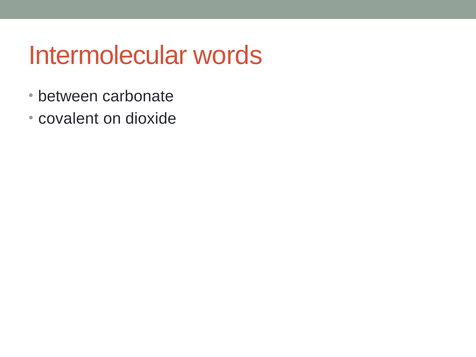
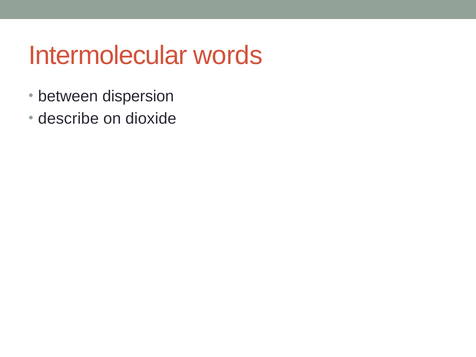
carbonate: carbonate -> dispersion
covalent: covalent -> describe
